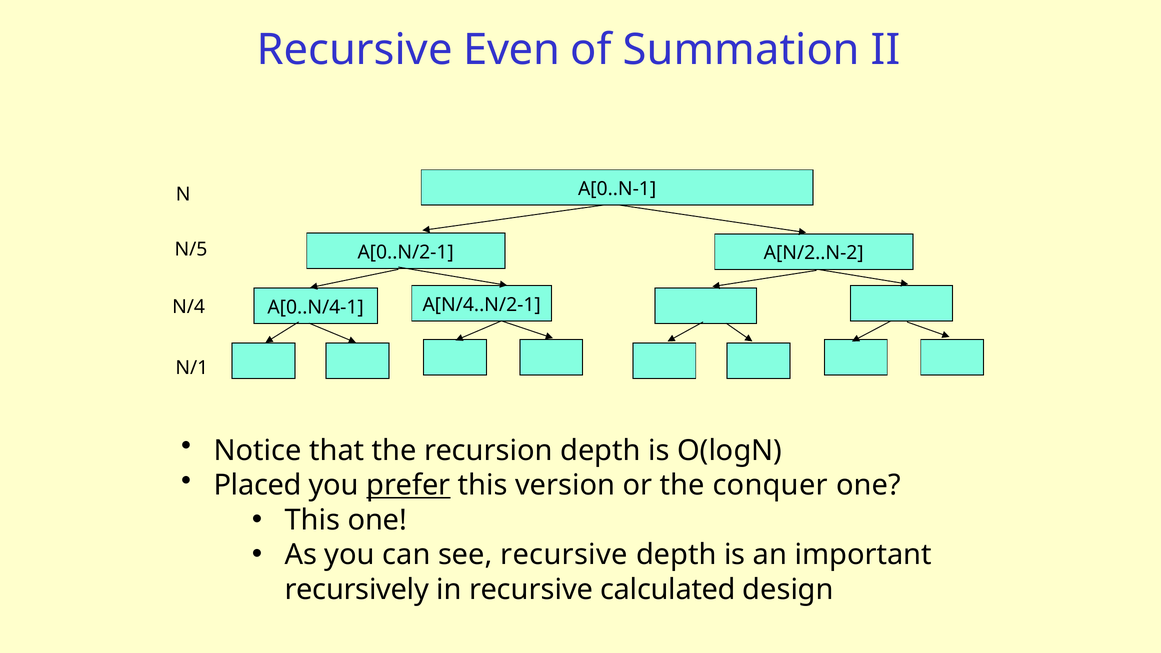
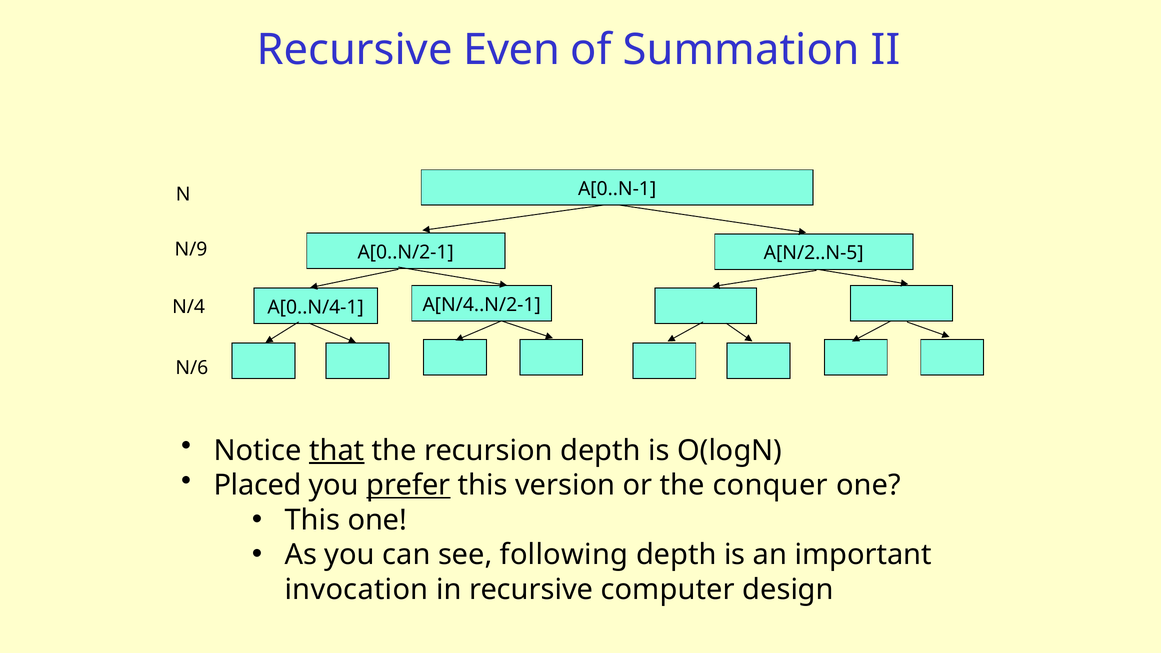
N/5: N/5 -> N/9
A[N/2..N-2: A[N/2..N-2 -> A[N/2..N-5
N/1: N/1 -> N/6
that underline: none -> present
see recursive: recursive -> following
recursively: recursively -> invocation
calculated: calculated -> computer
